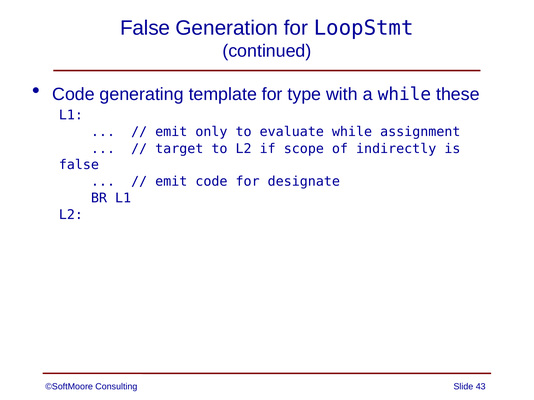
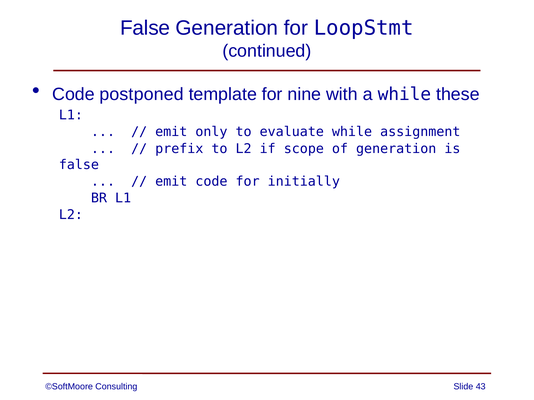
generating: generating -> postponed
type: type -> nine
target: target -> prefix
of indirectly: indirectly -> generation
designate: designate -> initially
